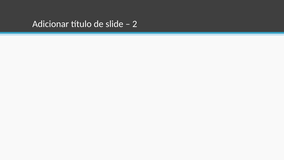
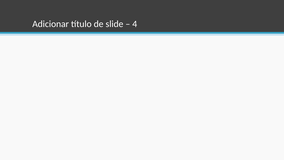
2: 2 -> 4
